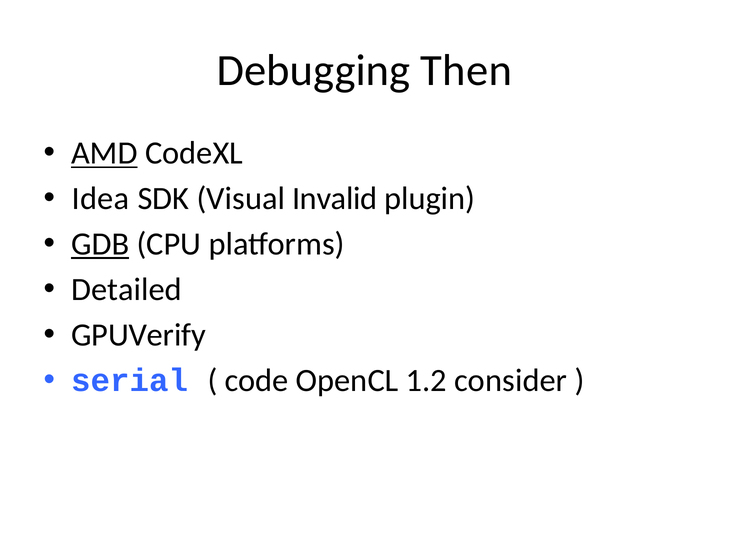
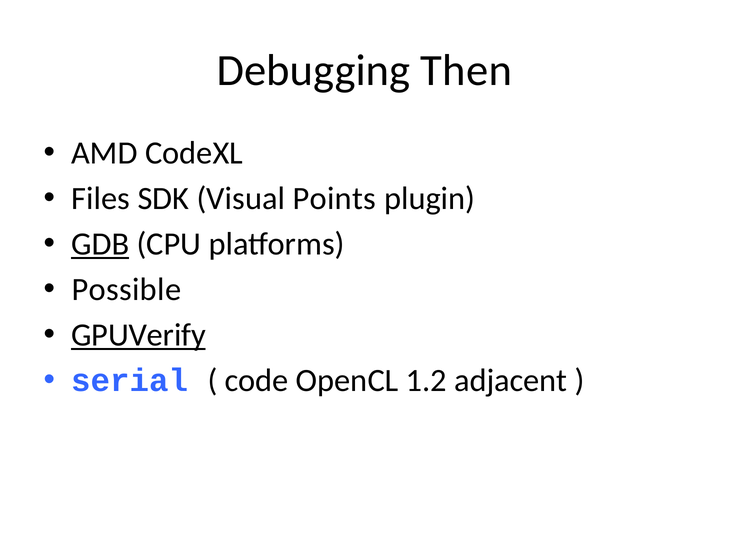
AMD underline: present -> none
Idea: Idea -> Files
Invalid: Invalid -> Points
Detailed: Detailed -> Possible
GPUVerify underline: none -> present
consider: consider -> adjacent
